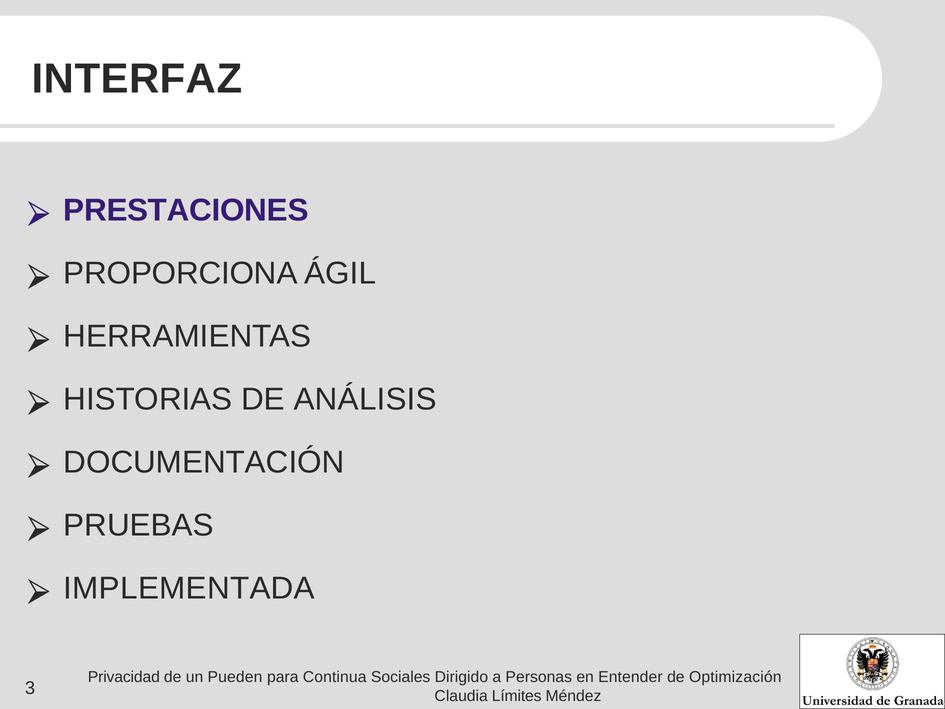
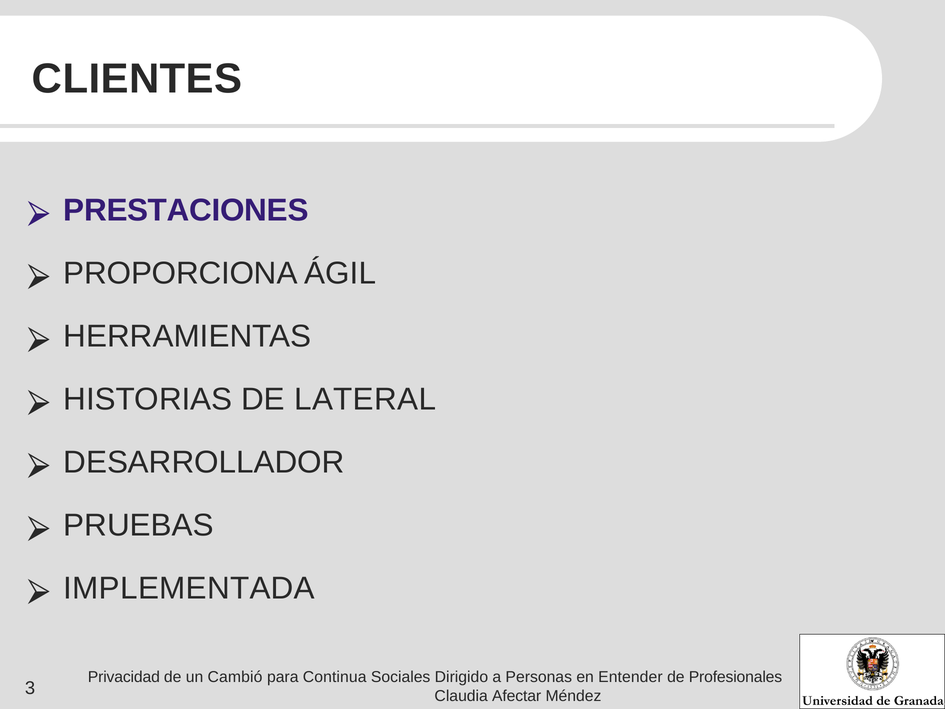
INTERFAZ: INTERFAZ -> CLIENTES
ANÁLISIS: ANÁLISIS -> LATERAL
DOCUMENTACIÓN: DOCUMENTACIÓN -> DESARROLLADOR
Pueden: Pueden -> Cambió
Optimización: Optimización -> Profesionales
Límites: Límites -> Afectar
